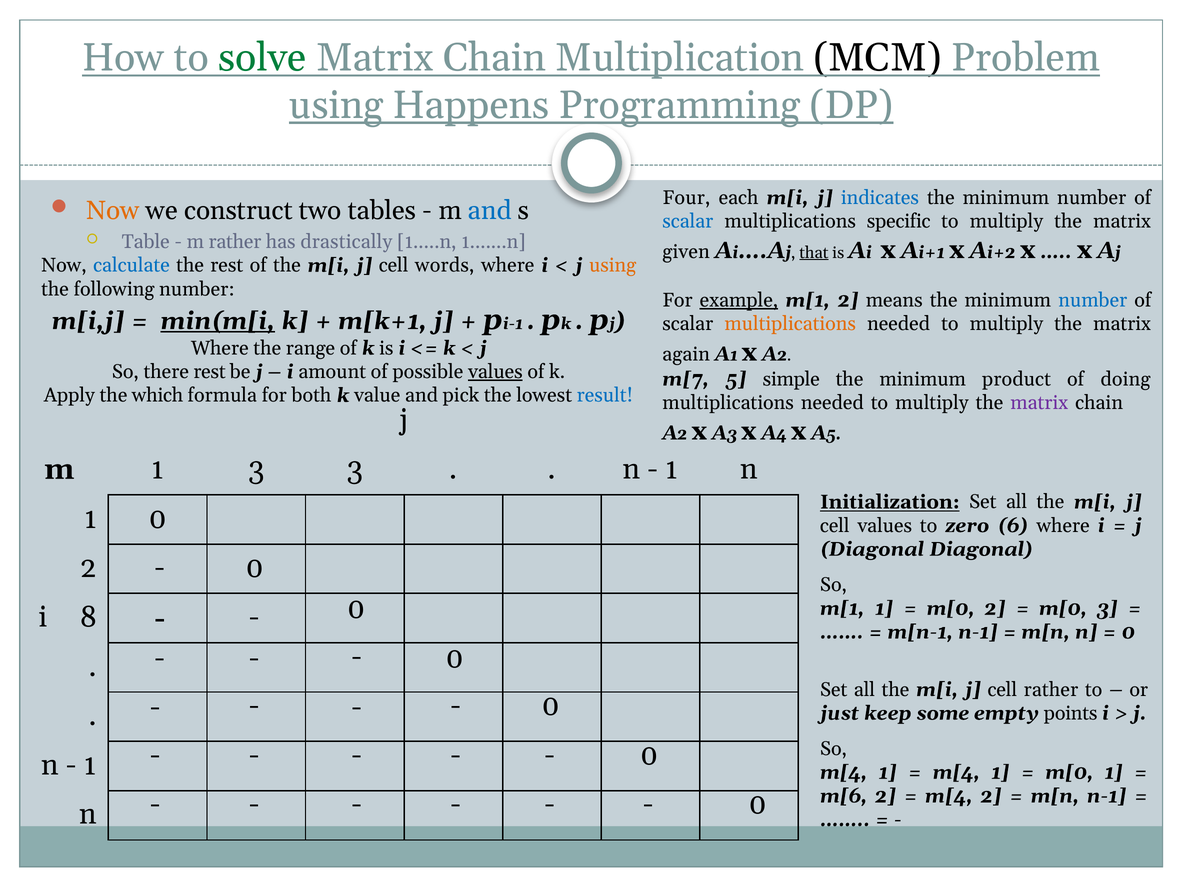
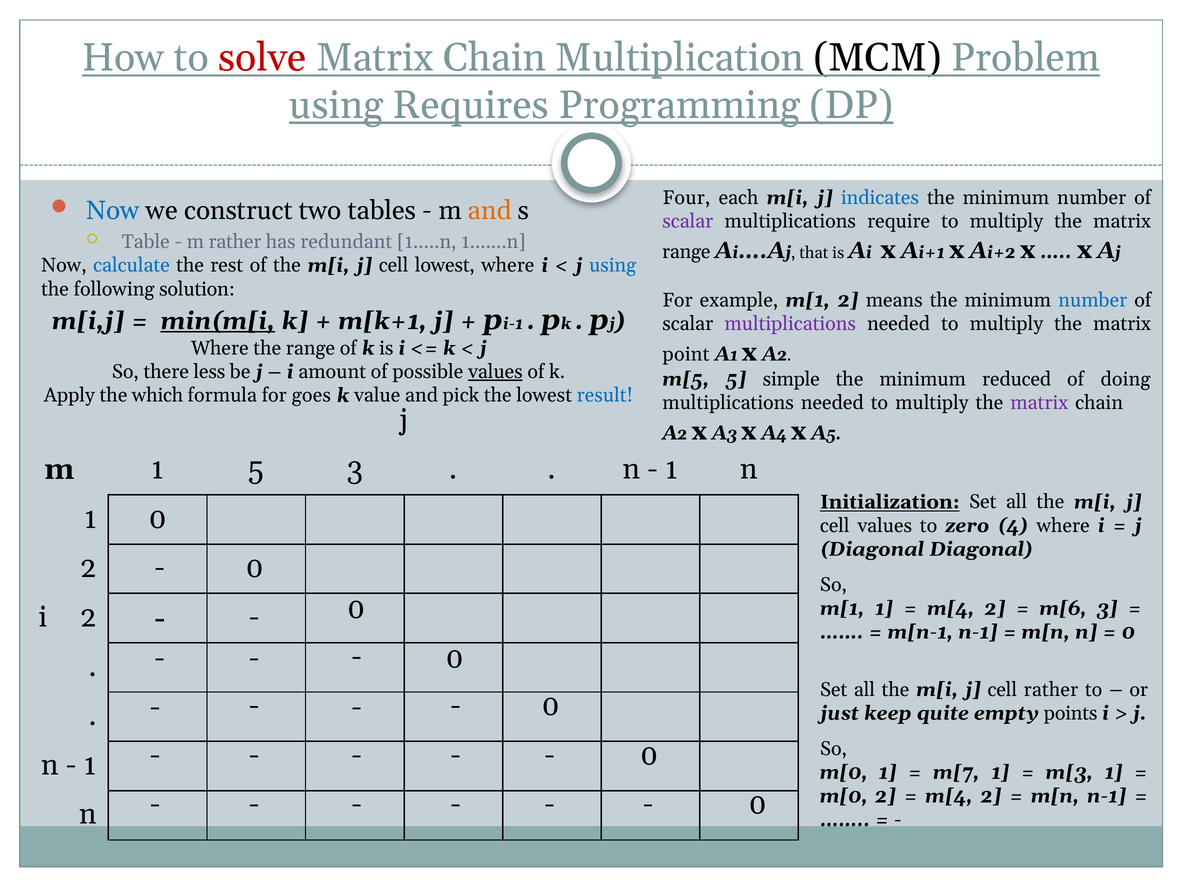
solve colour: green -> red
Happens: Happens -> Requires
Now at (113, 211) colour: orange -> blue
and at (490, 211) colour: blue -> orange
scalar at (688, 221) colour: blue -> purple
specific: specific -> require
drastically: drastically -> redundant
given at (686, 252): given -> range
that underline: present -> none
cell words: words -> lowest
using at (613, 265) colour: orange -> blue
following number: number -> solution
example underline: present -> none
multiplications at (790, 324) colour: orange -> purple
again: again -> point
there rest: rest -> less
m[7: m[7 -> m[5
product: product -> reduced
both: both -> goes
1 3: 3 -> 5
6: 6 -> 4
m[0 at (951, 609): m[0 -> m[4
m[0 at (1063, 609): m[0 -> m[6
i 8: 8 -> 2
some: some -> quite
m[4 at (844, 773): m[4 -> m[0
m[4 at (956, 773): m[4 -> m[7
m[0 at (1069, 773): m[0 -> m[3
m[6 at (844, 796): m[6 -> m[0
